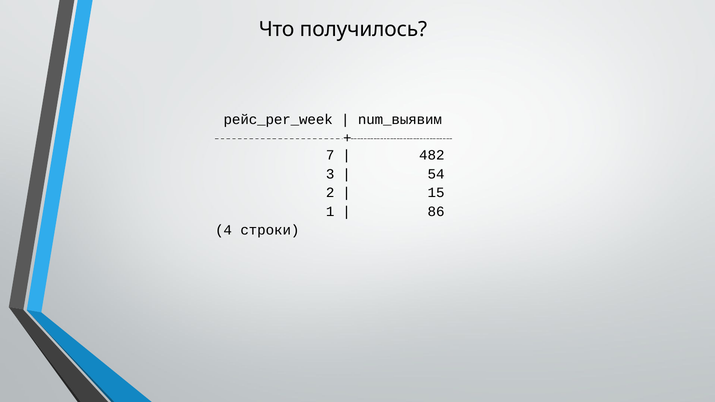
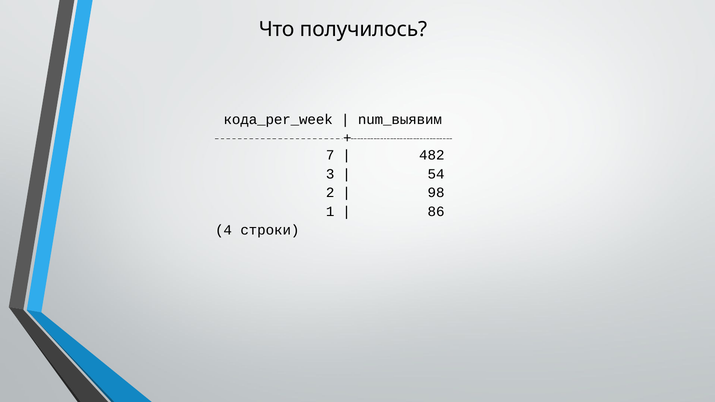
рейс_per_week: рейс_per_week -> кода_per_week
15: 15 -> 98
